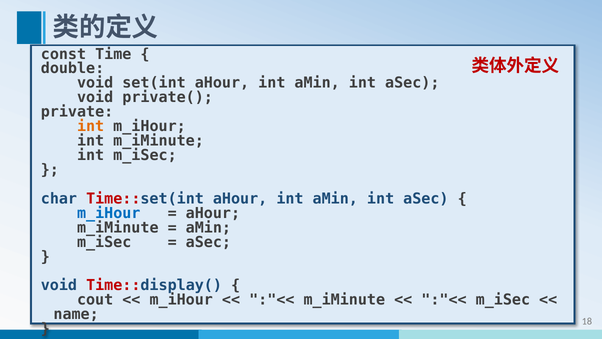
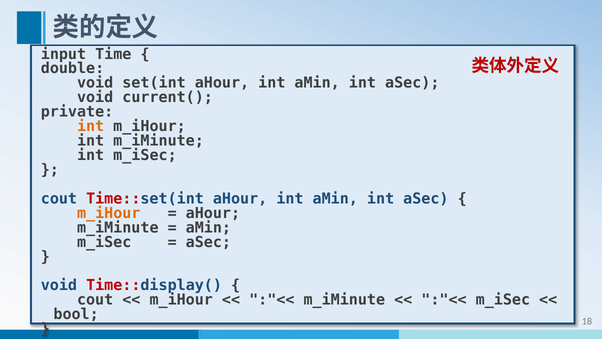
const: const -> input
private(: private( -> current(
char at (59, 199): char -> cout
m_iHour at (109, 213) colour: blue -> orange
name: name -> bool
